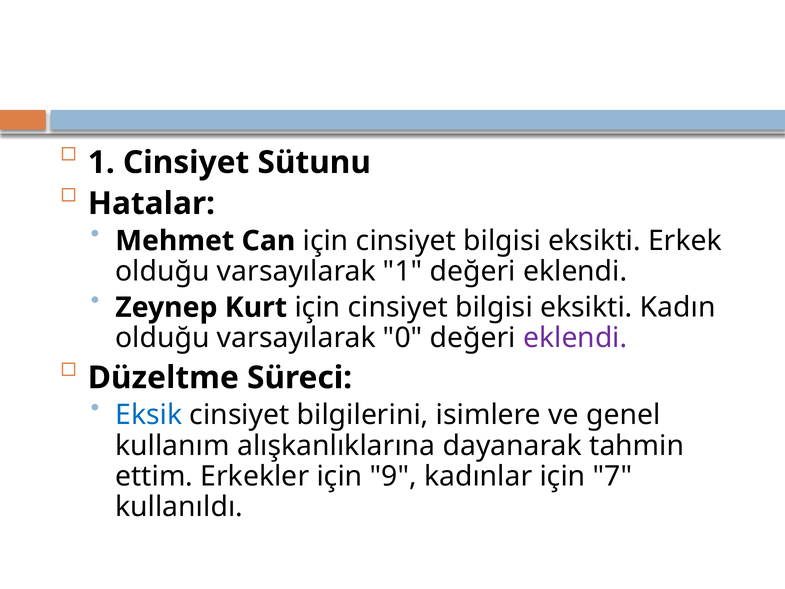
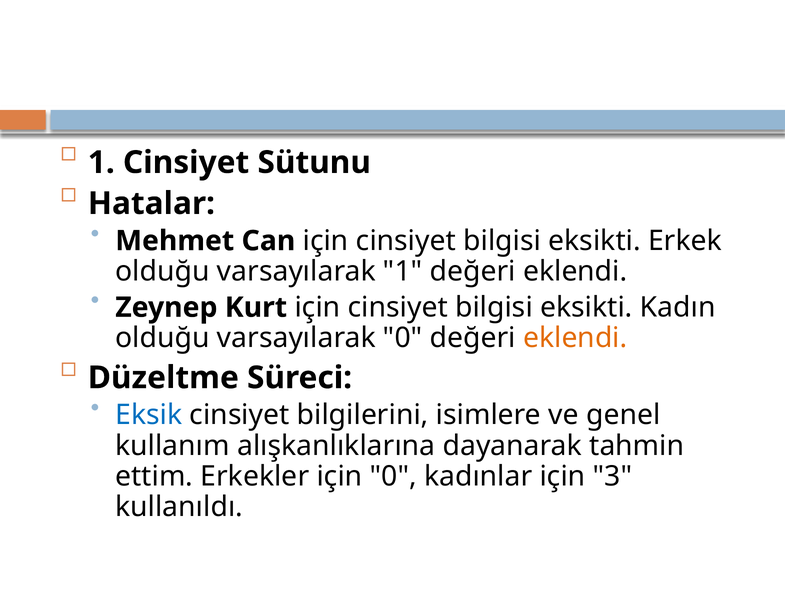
eklendi at (575, 338) colour: purple -> orange
için 9: 9 -> 0
7: 7 -> 3
